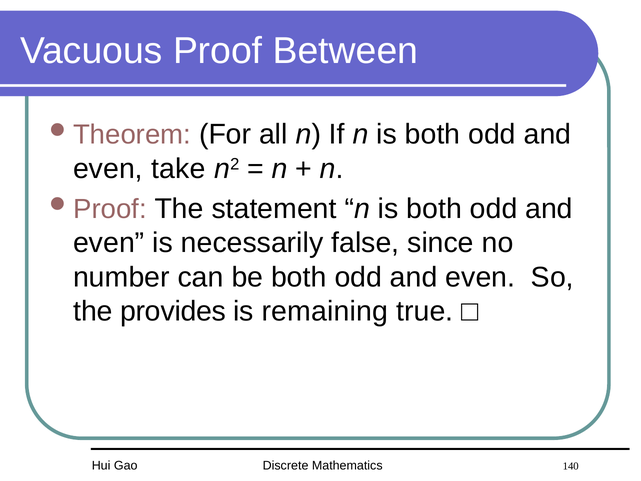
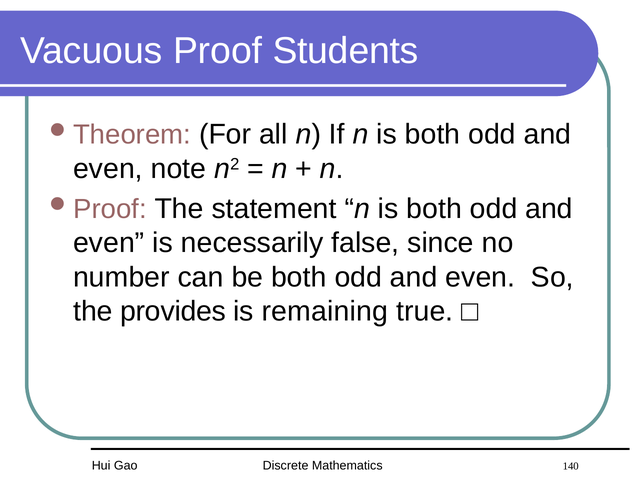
Between: Between -> Students
take: take -> note
